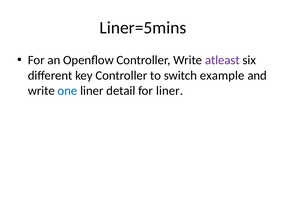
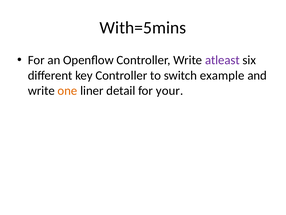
Liner=5mins: Liner=5mins -> With=5mins
one colour: blue -> orange
for liner: liner -> your
